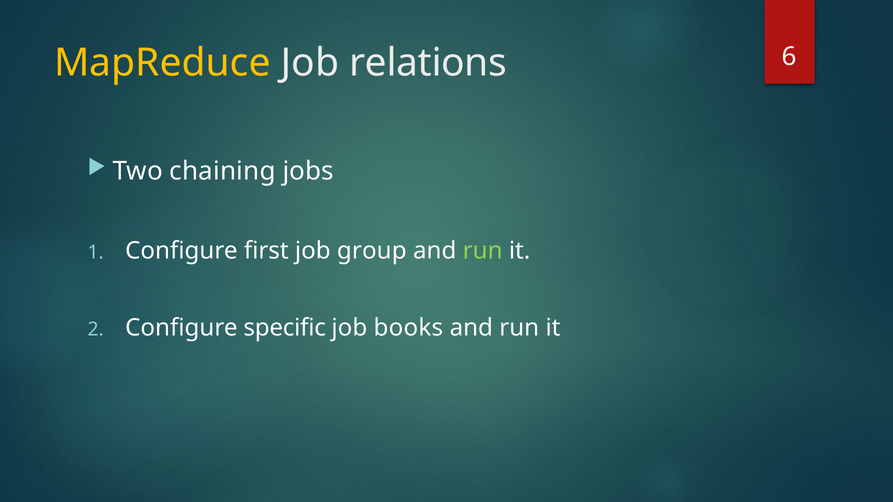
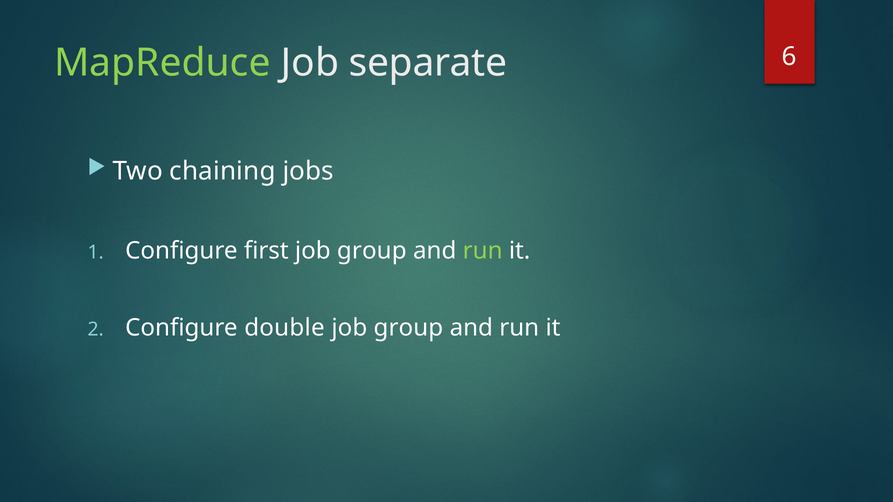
MapReduce colour: yellow -> light green
relations: relations -> separate
specific: specific -> double
books at (408, 328): books -> group
